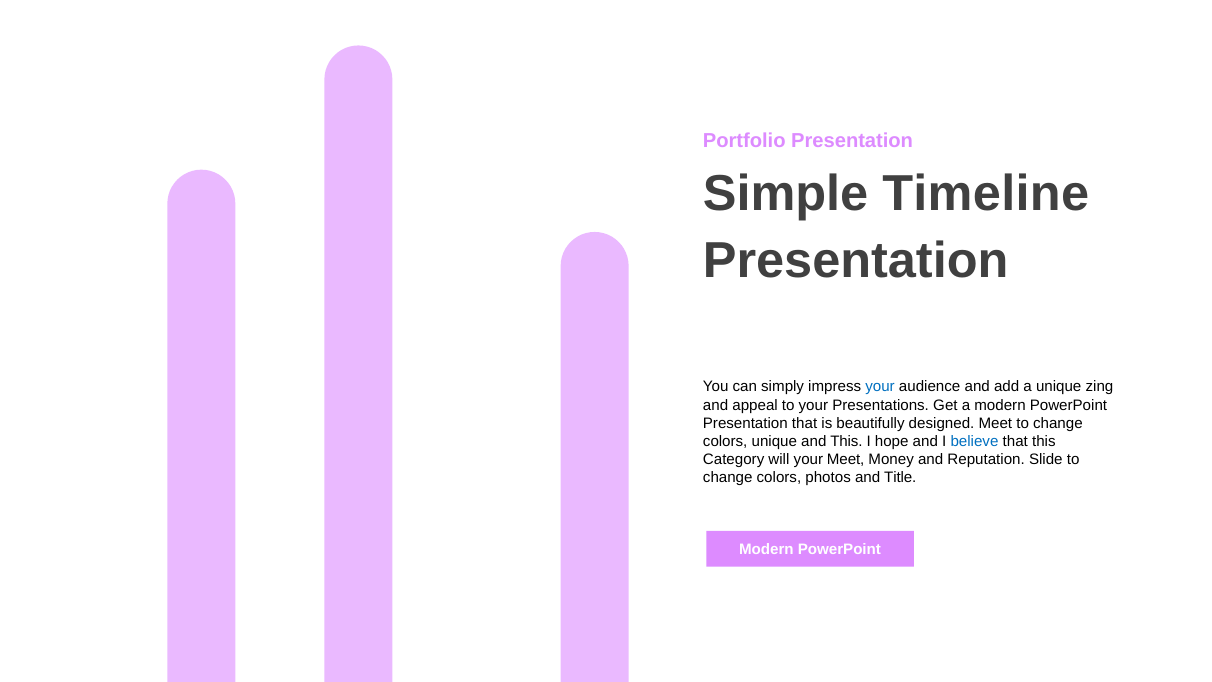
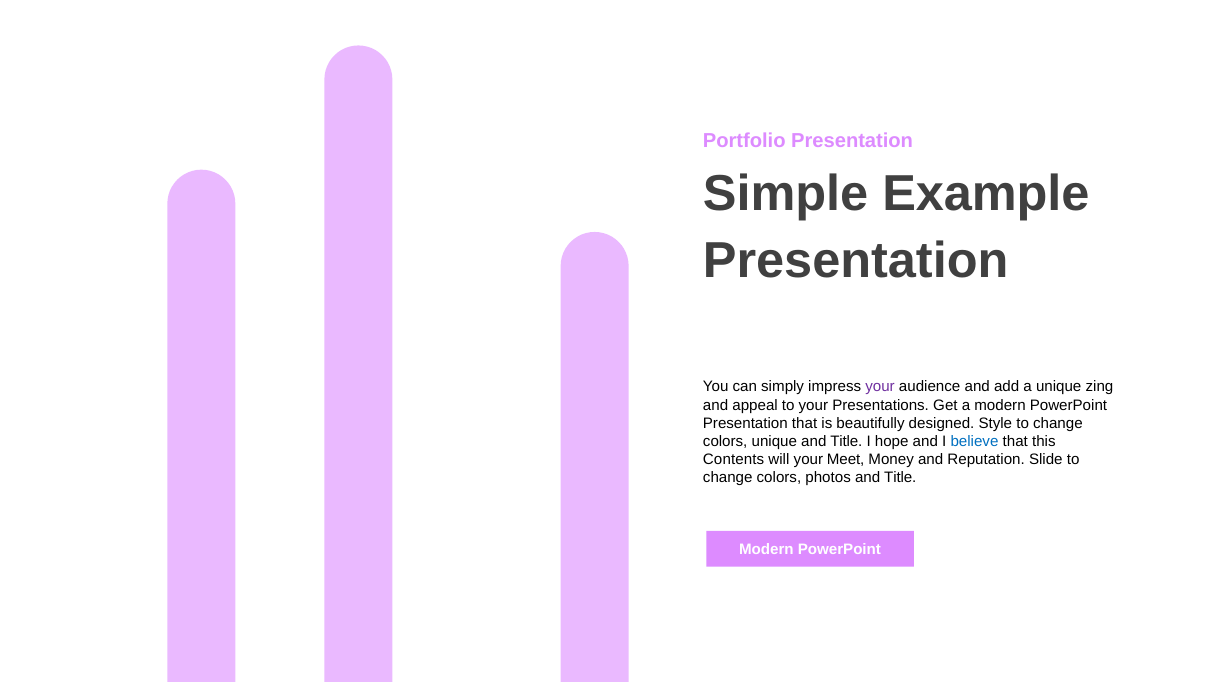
Timeline: Timeline -> Example
your at (880, 387) colour: blue -> purple
designed Meet: Meet -> Style
This at (846, 441): This -> Title
Category: Category -> Contents
